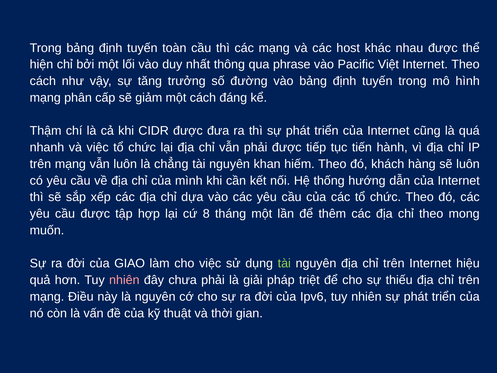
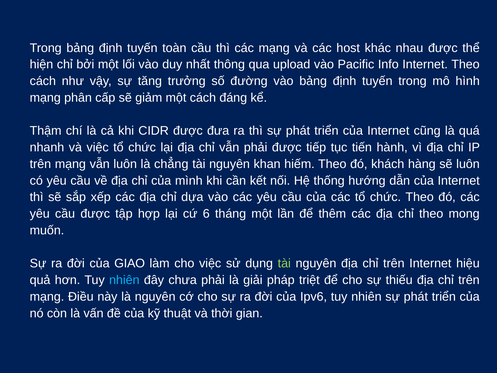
phrase: phrase -> upload
Việt: Việt -> Info
8: 8 -> 6
nhiên at (124, 280) colour: pink -> light blue
